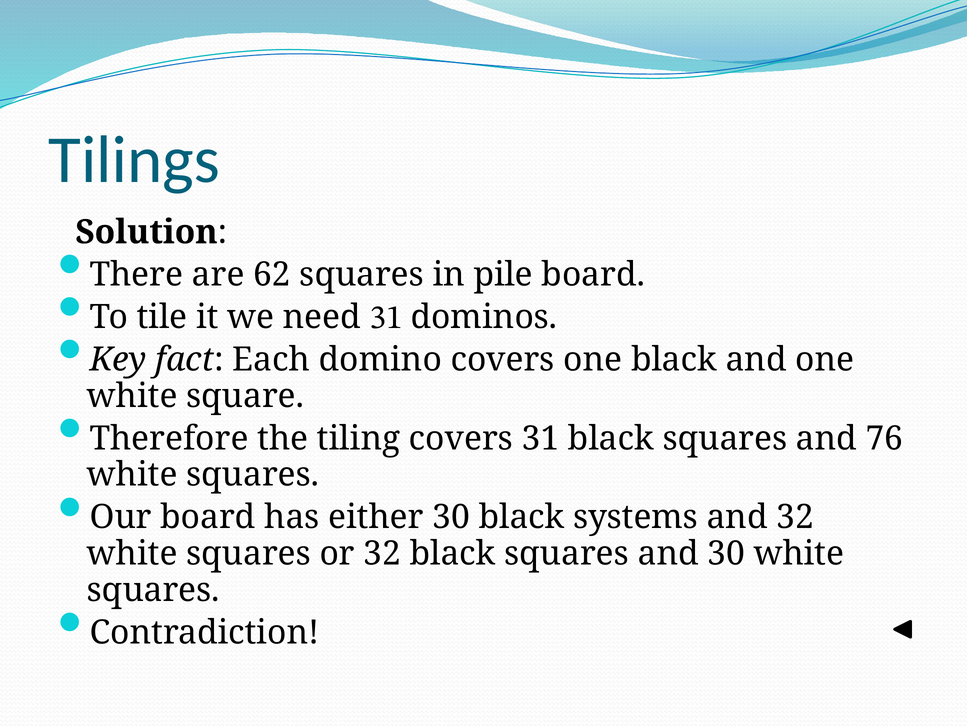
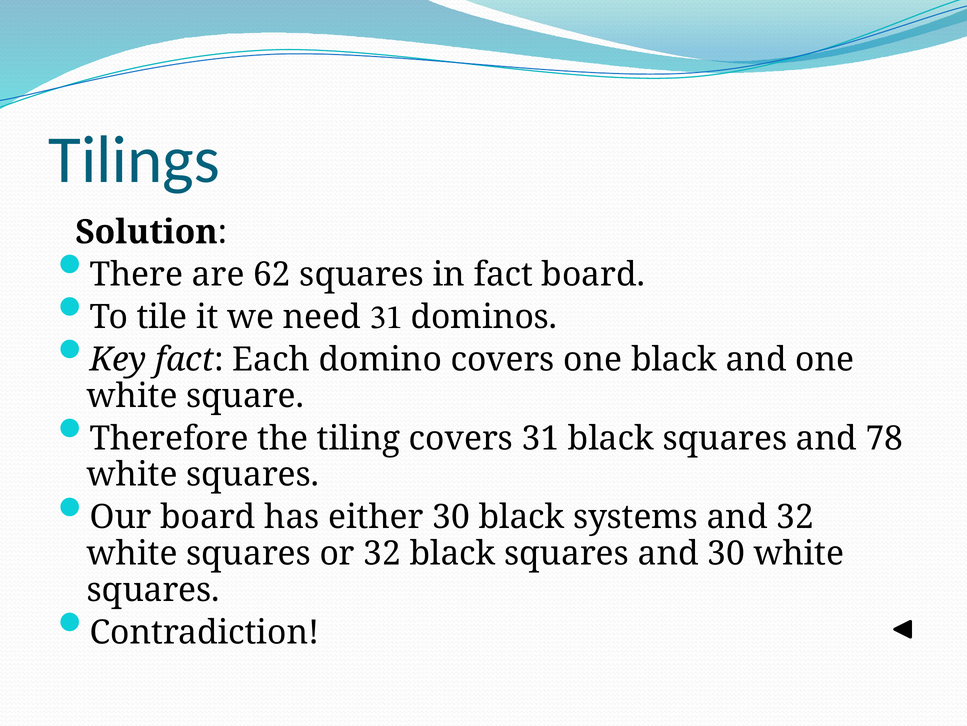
in pile: pile -> fact
76: 76 -> 78
